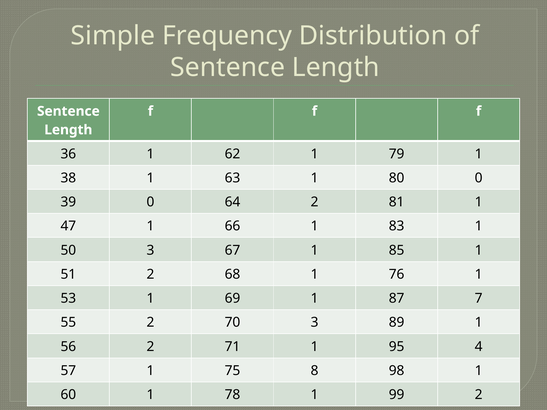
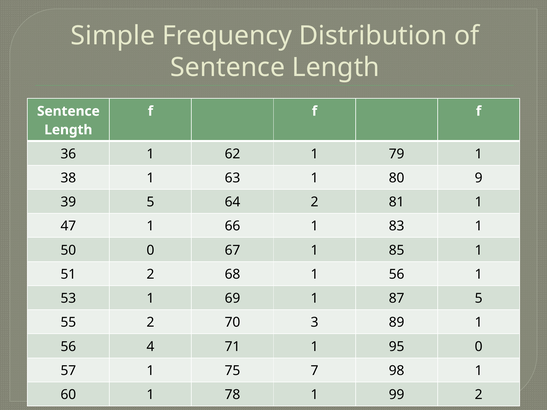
80 0: 0 -> 9
39 0: 0 -> 5
50 3: 3 -> 0
68 1 76: 76 -> 56
87 7: 7 -> 5
56 2: 2 -> 4
95 4: 4 -> 0
8: 8 -> 7
